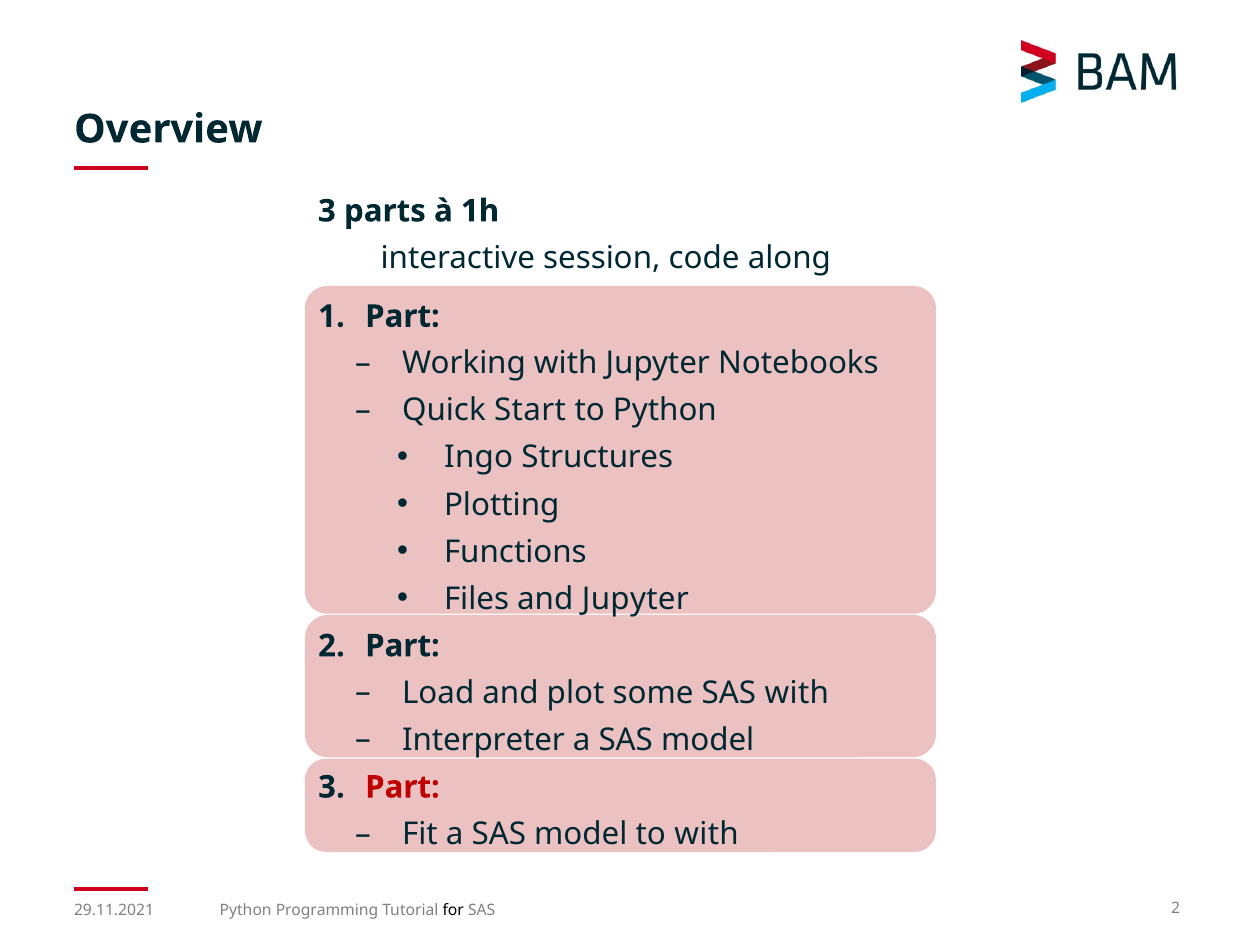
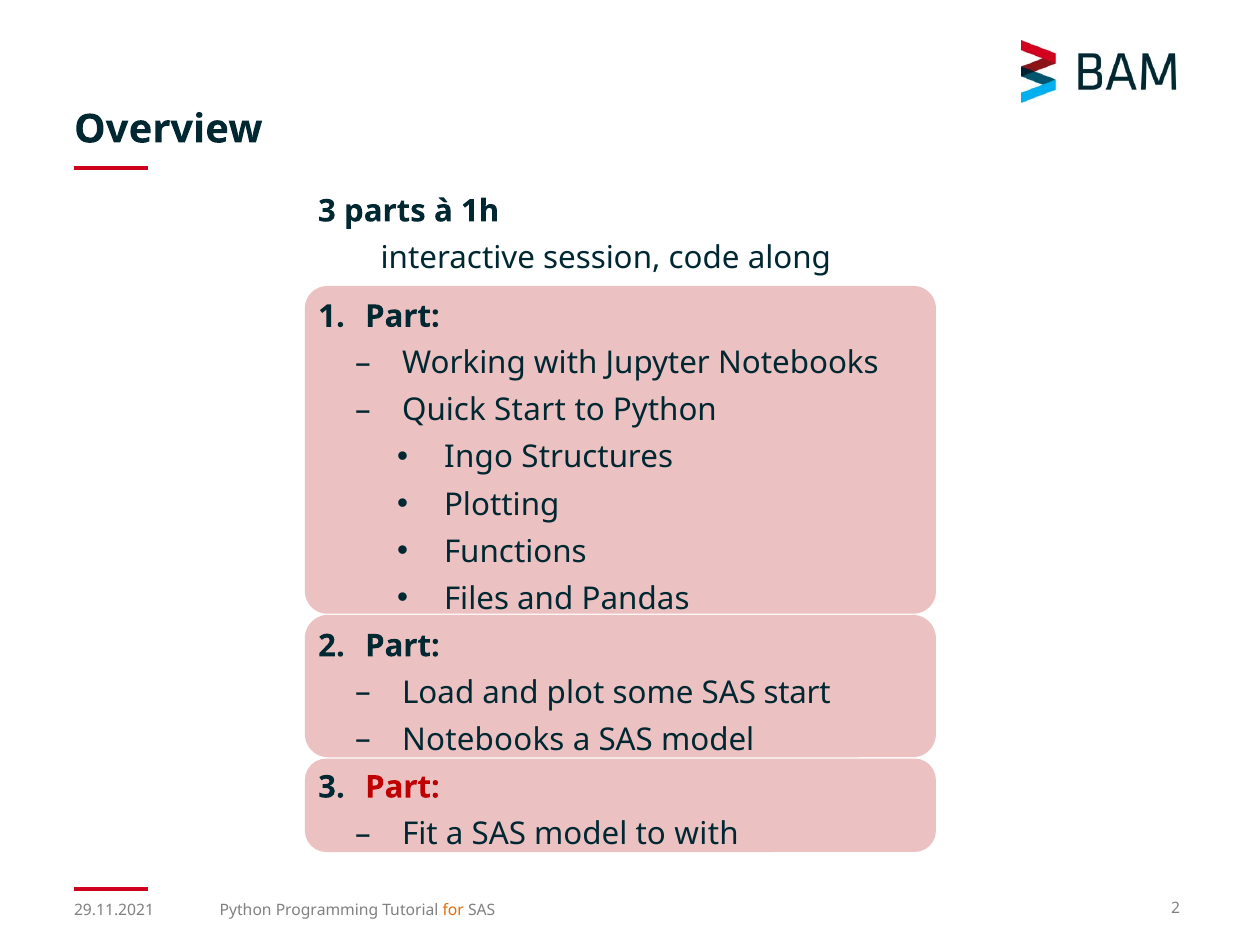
and Jupyter: Jupyter -> Pandas
SAS with: with -> start
Interpreter at (483, 740): Interpreter -> Notebooks
for colour: black -> orange
